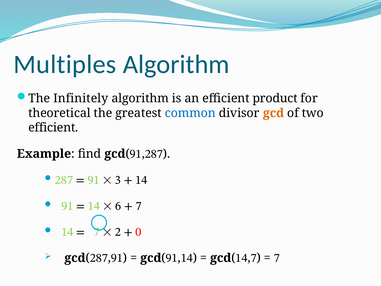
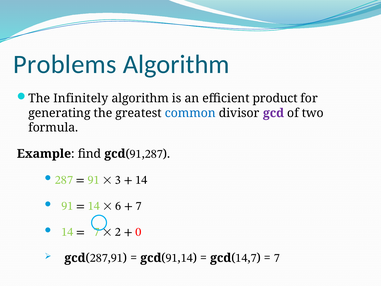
Multiples: Multiples -> Problems
theoretical: theoretical -> generating
gcd colour: orange -> purple
efficient at (53, 128): efficient -> formula
